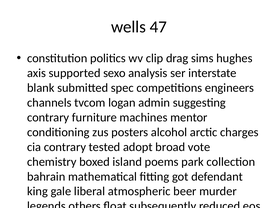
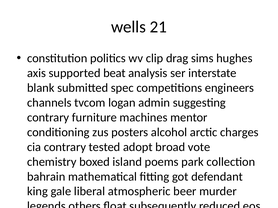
47: 47 -> 21
sexo: sexo -> beat
